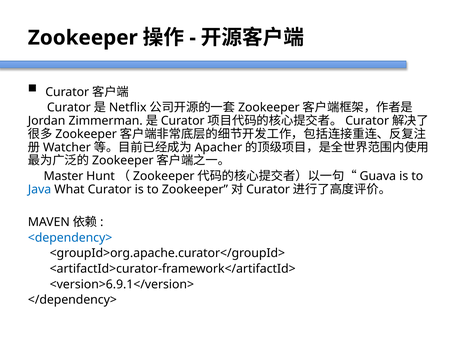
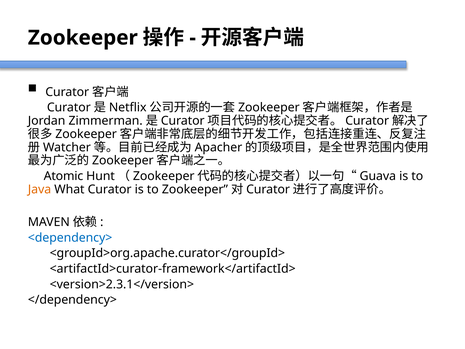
Master: Master -> Atomic
Java colour: blue -> orange
<version>6.9.1</version>: <version>6.9.1</version> -> <version>2.3.1</version>
